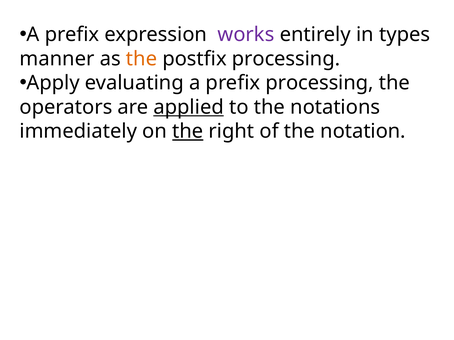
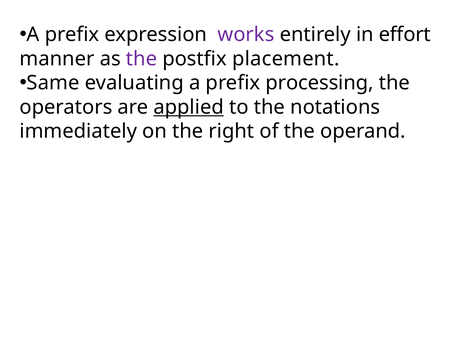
types: types -> effort
the at (141, 59) colour: orange -> purple
postfix processing: processing -> placement
Apply: Apply -> Same
the at (188, 132) underline: present -> none
notation: notation -> operand
